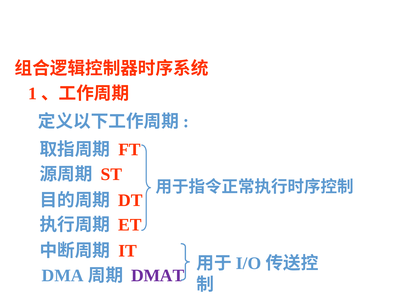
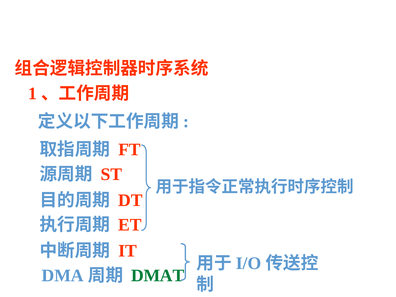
DMAT colour: purple -> green
